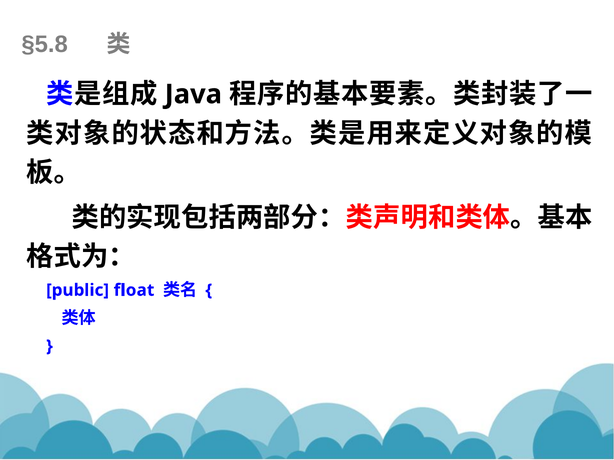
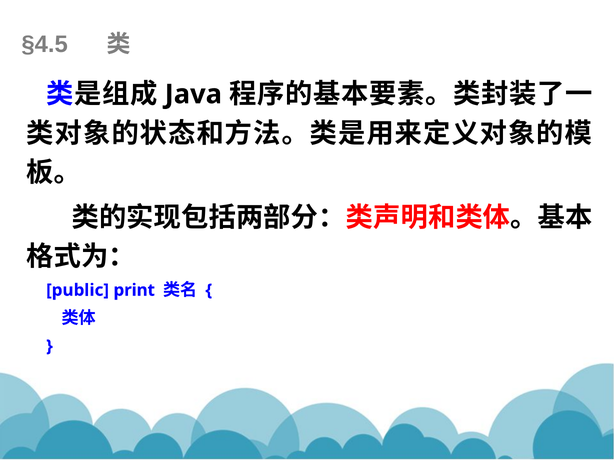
§5.8: §5.8 -> §4.5
float: float -> print
